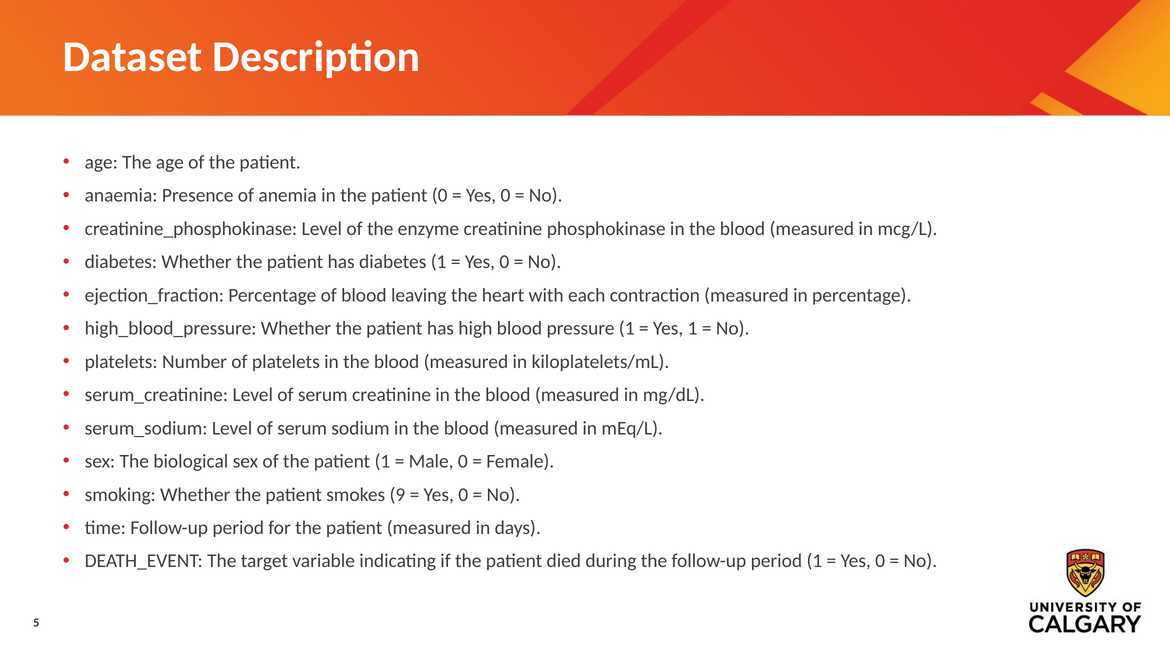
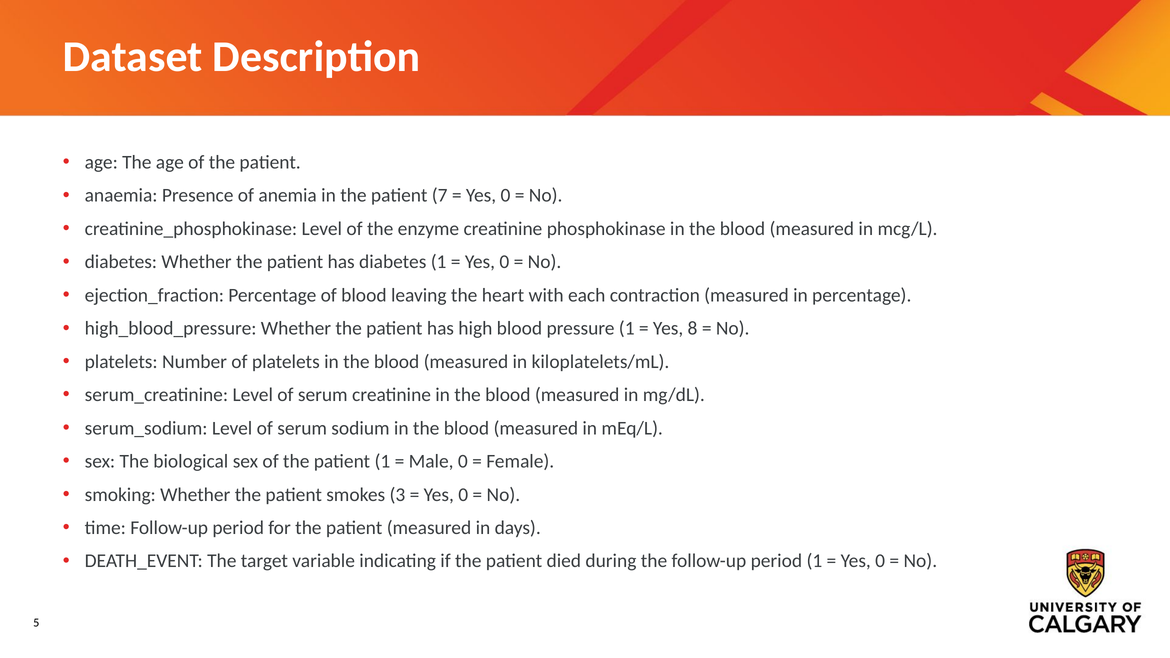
patient 0: 0 -> 7
Yes 1: 1 -> 8
9: 9 -> 3
